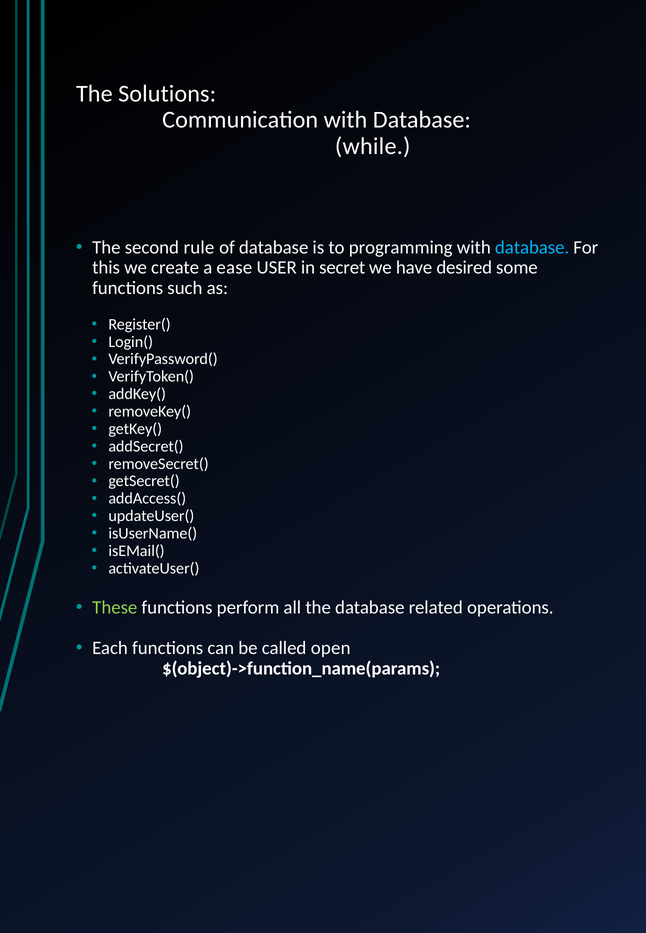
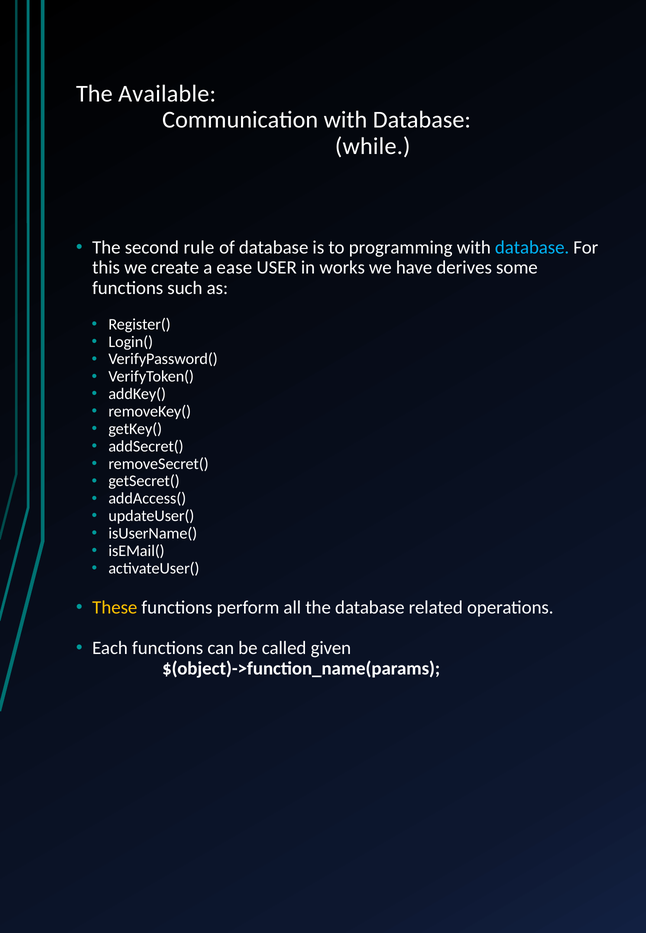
Solutions: Solutions -> Available
secret: secret -> works
desired: desired -> derives
These colour: light green -> yellow
open: open -> given
